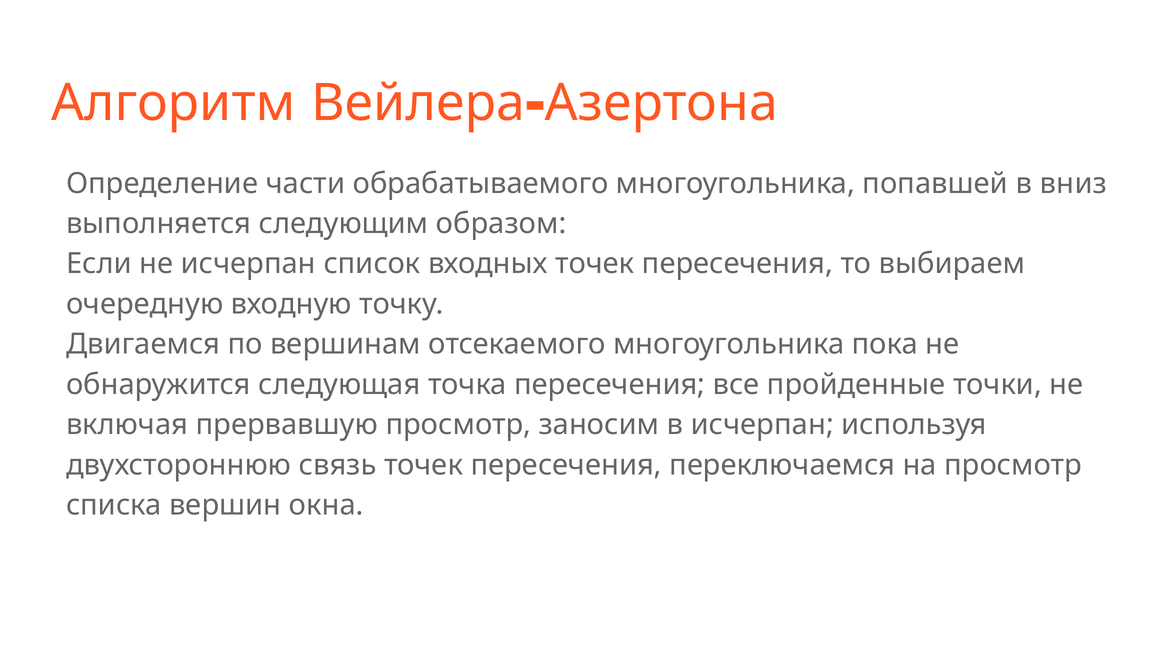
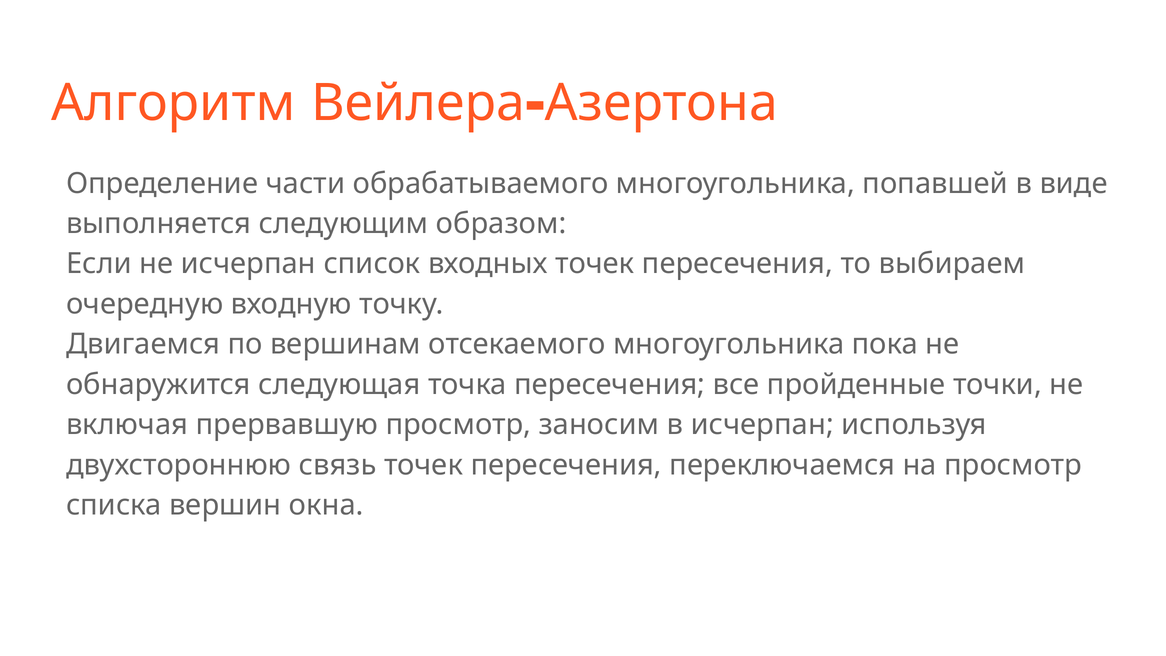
вниз: вниз -> виде
